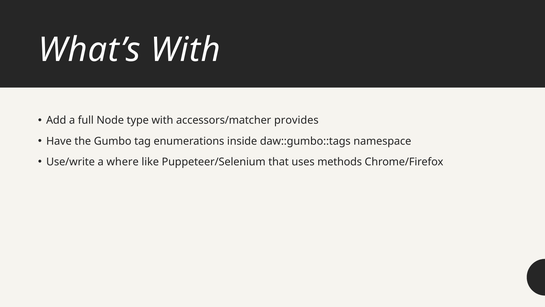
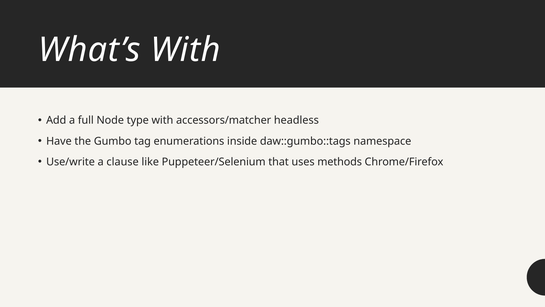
provides: provides -> headless
where: where -> clause
